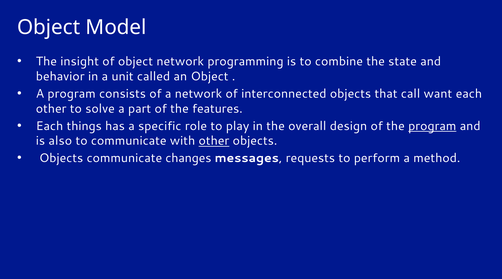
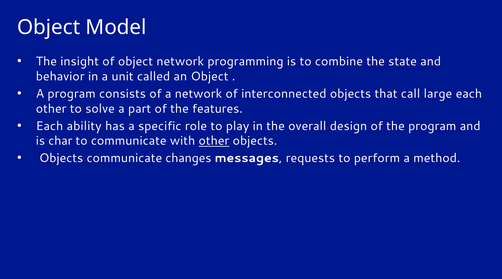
want: want -> large
things: things -> ability
program at (432, 126) underline: present -> none
also: also -> char
